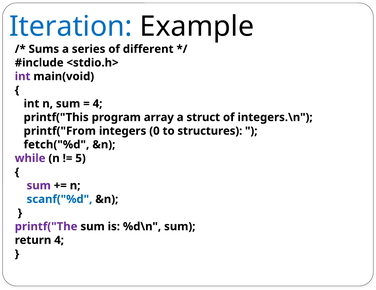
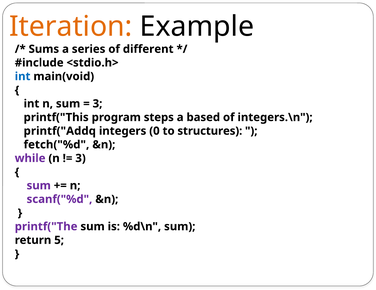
Iteration colour: blue -> orange
int at (23, 77) colour: purple -> blue
4 at (97, 104): 4 -> 3
array: array -> steps
struct: struct -> based
printf("From: printf("From -> printf("Addq
5 at (81, 159): 5 -> 3
scanf("%d colour: blue -> purple
return 4: 4 -> 5
